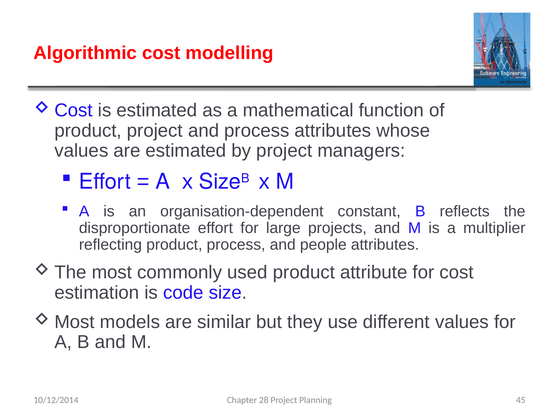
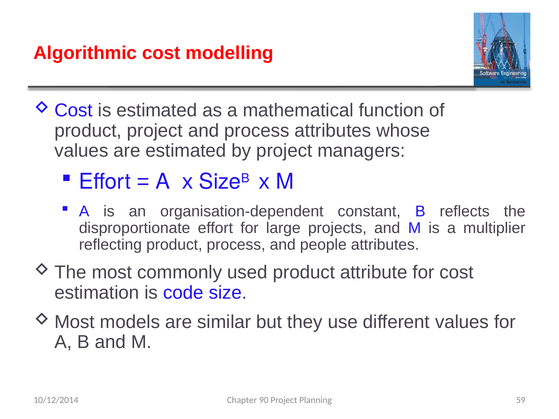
28: 28 -> 90
45: 45 -> 59
